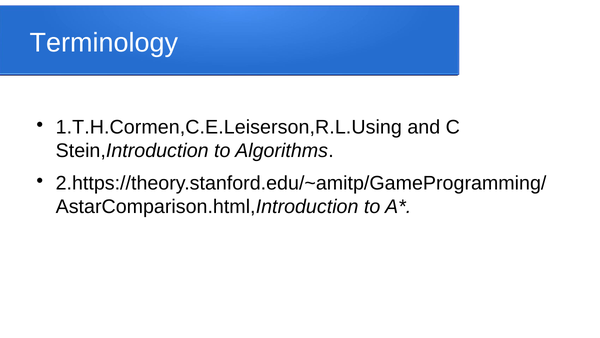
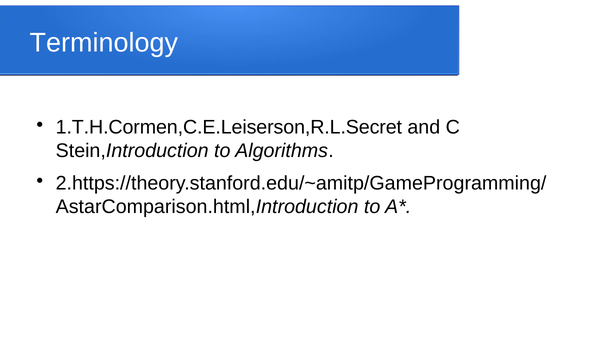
1.T.H.Cormen,C.E.Leiserson,R.L.Using: 1.T.H.Cormen,C.E.Leiserson,R.L.Using -> 1.T.H.Cormen,C.E.Leiserson,R.L.Secret
